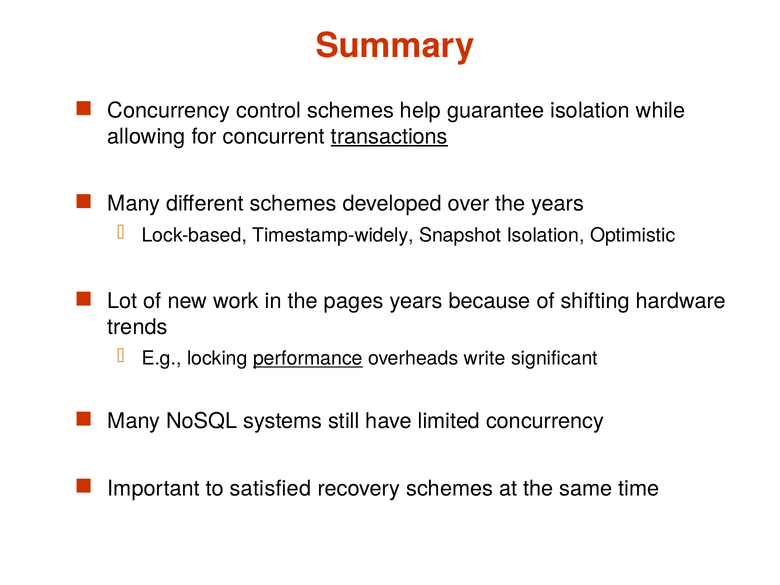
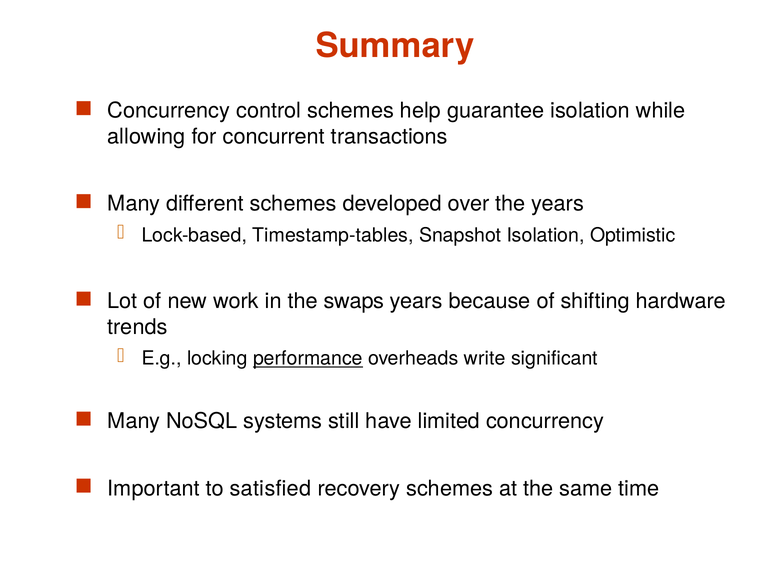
transactions underline: present -> none
Timestamp-widely: Timestamp-widely -> Timestamp-tables
pages: pages -> swaps
